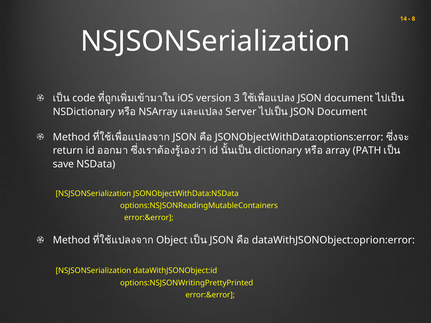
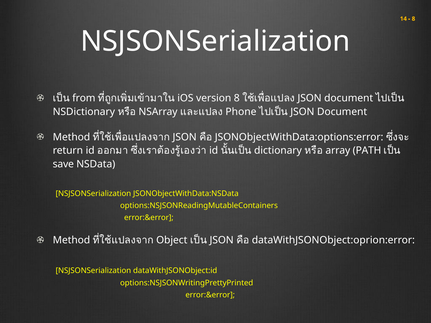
code: code -> from
version 3: 3 -> 8
Server: Server -> Phone
